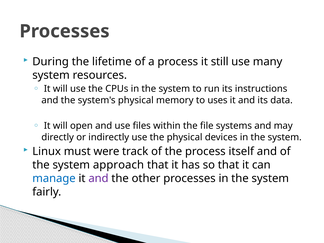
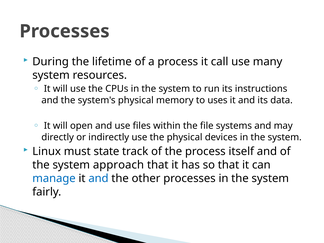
still: still -> call
were: were -> state
and at (98, 178) colour: purple -> blue
